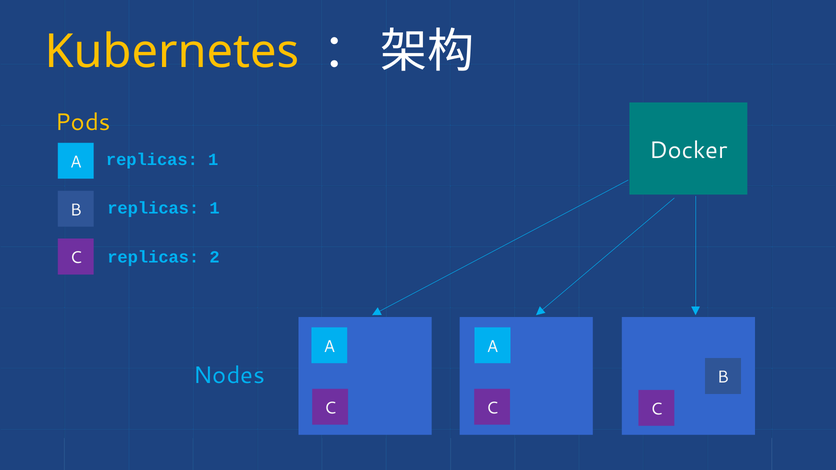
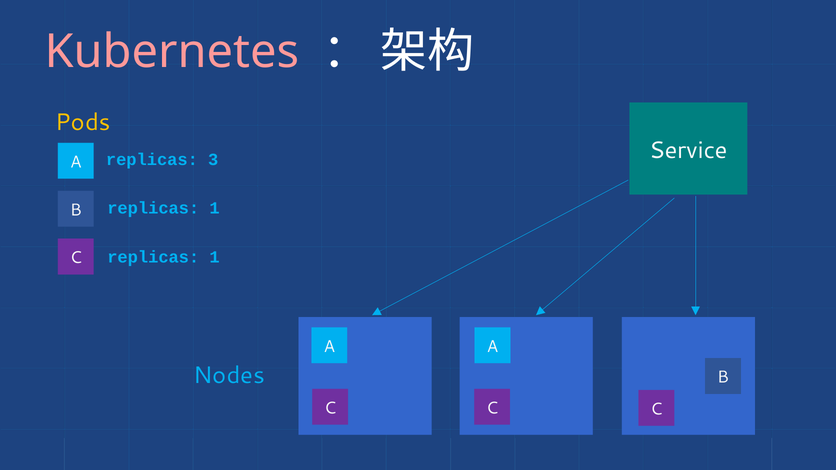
Kubernetes colour: yellow -> pink
Docker: Docker -> Service
1 at (213, 160): 1 -> 3
2 at (215, 257): 2 -> 1
